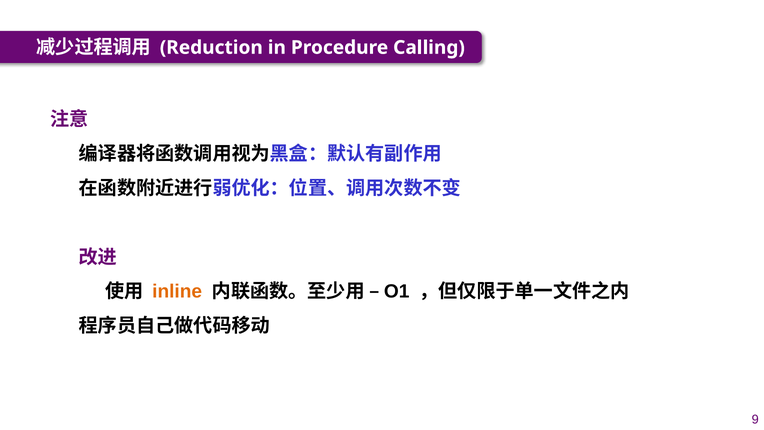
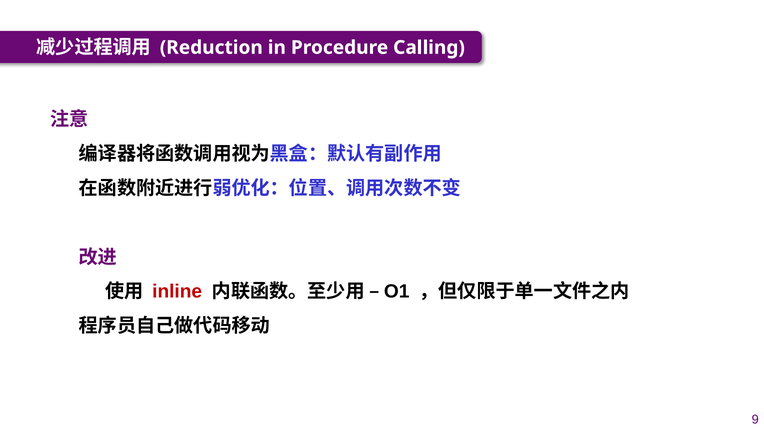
inline colour: orange -> red
